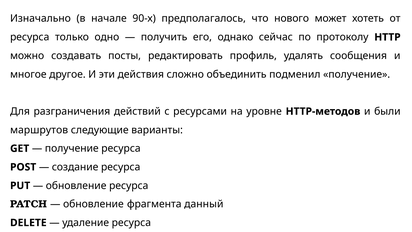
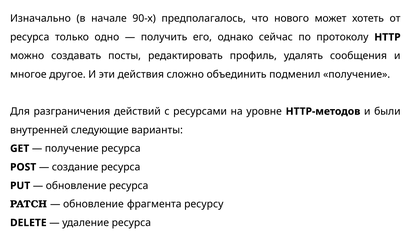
маршрутов: маршрутов -> внутренней
данный: данный -> ресурсу
